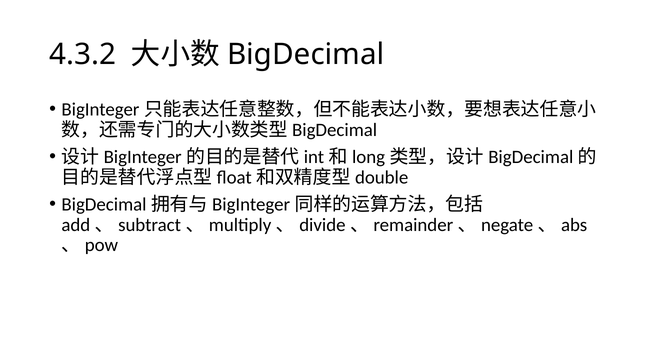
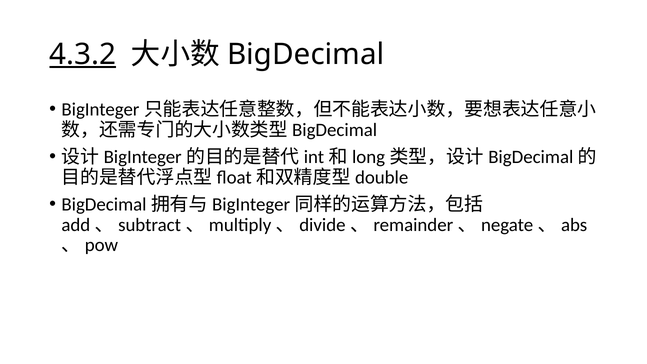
4.3.2 underline: none -> present
